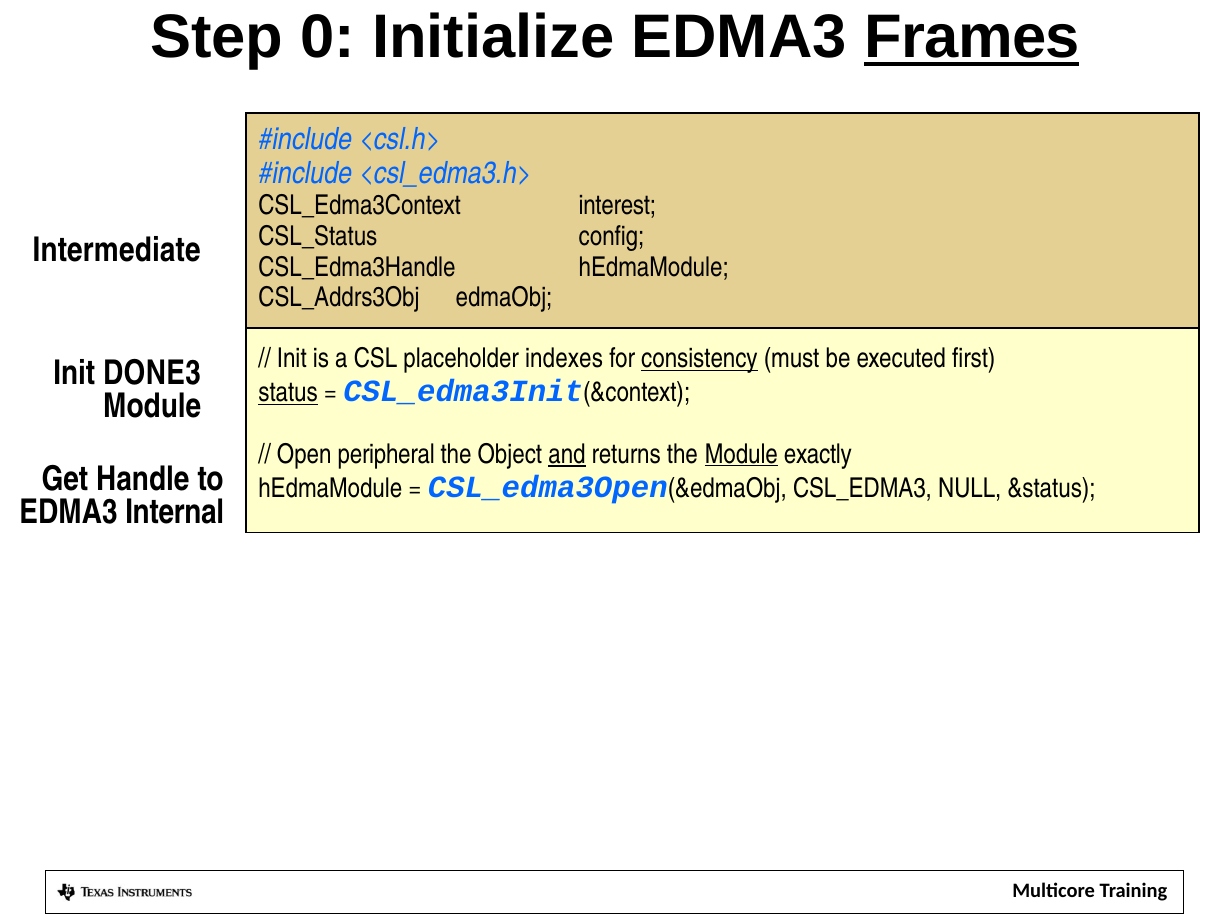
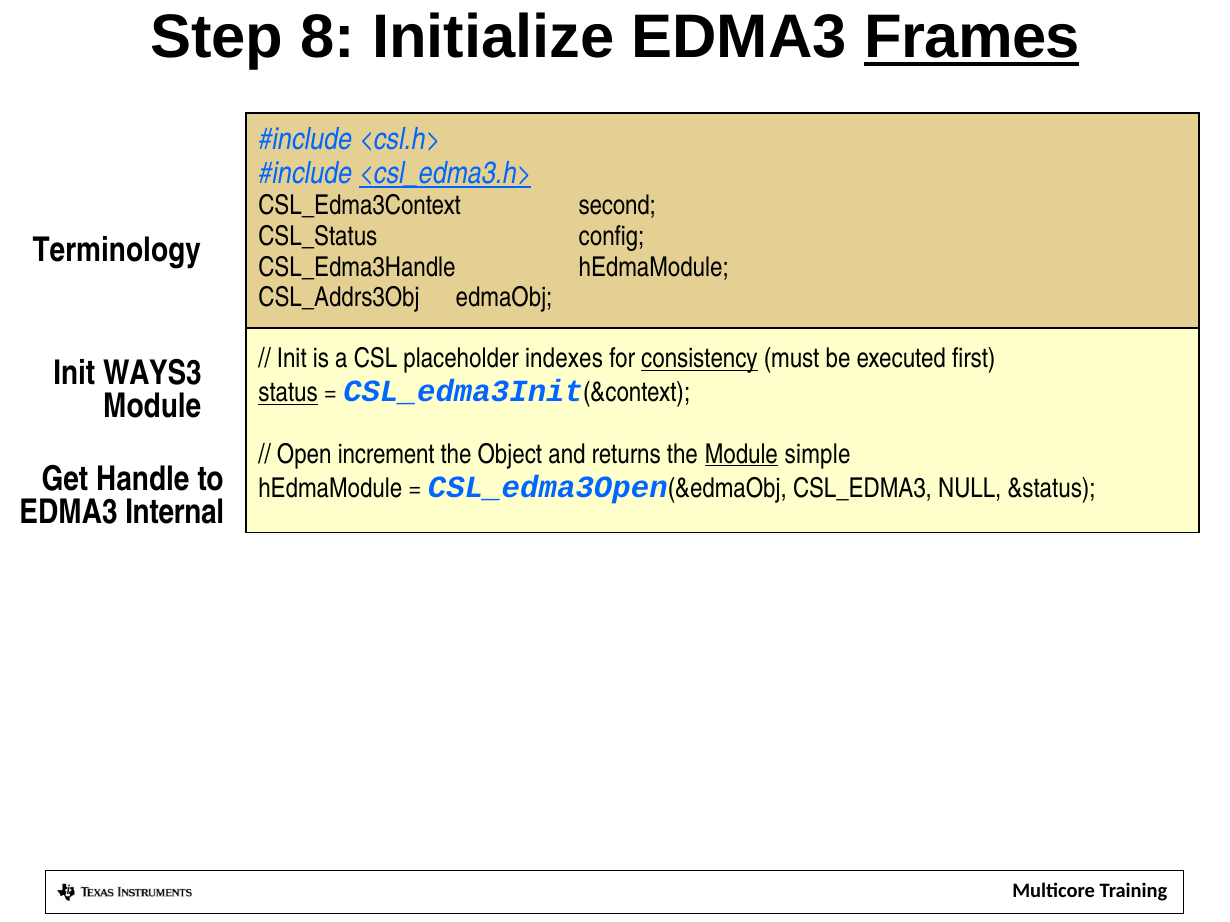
0: 0 -> 8
<csl_edma3.h> underline: none -> present
interest: interest -> second
Intermediate: Intermediate -> Terminology
DONE3: DONE3 -> WAYS3
peripheral: peripheral -> increment
and underline: present -> none
exactly: exactly -> simple
